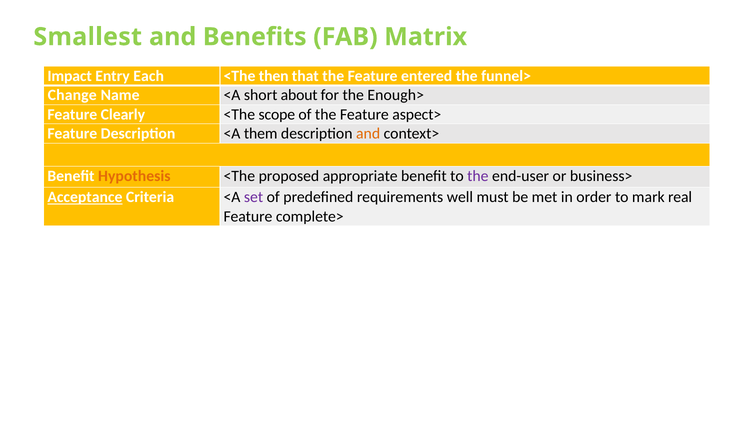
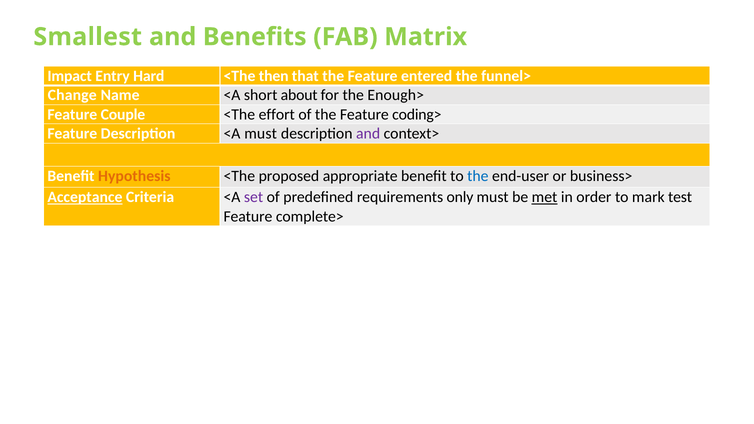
Each: Each -> Hard
Clearly: Clearly -> Couple
scope: scope -> effort
aspect>: aspect> -> coding>
<A them: them -> must
and at (368, 134) colour: orange -> purple
the at (478, 176) colour: purple -> blue
well: well -> only
met underline: none -> present
real: real -> test
